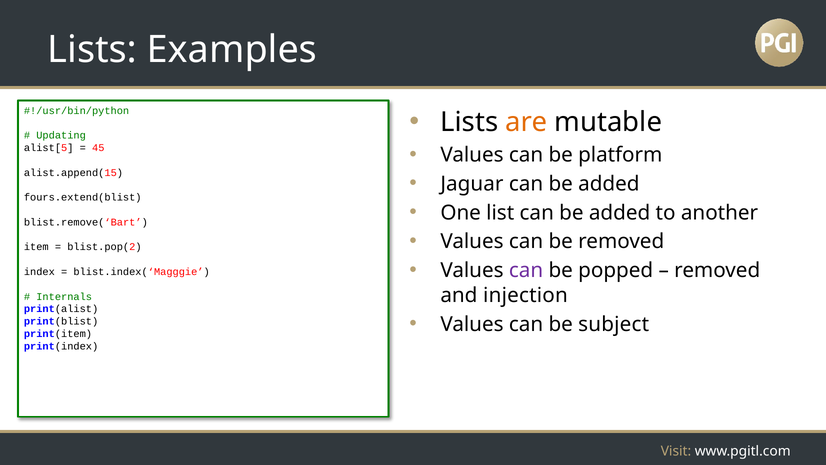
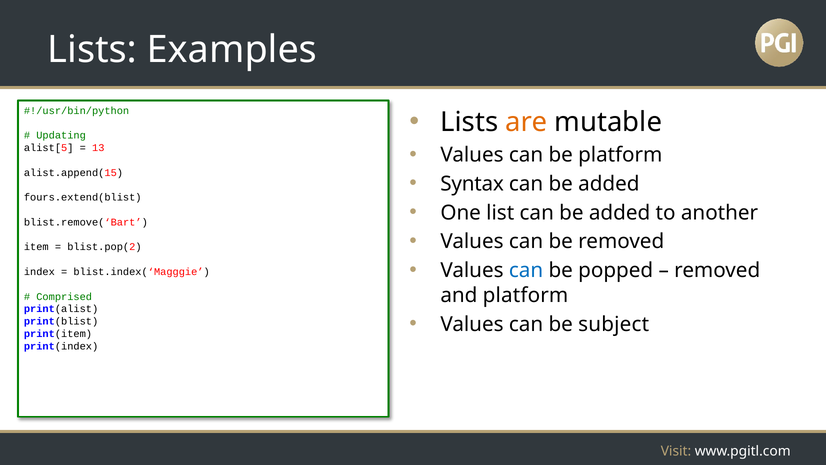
45: 45 -> 13
Jaguar: Jaguar -> Syntax
can at (526, 270) colour: purple -> blue
and injection: injection -> platform
Internals: Internals -> Comprised
